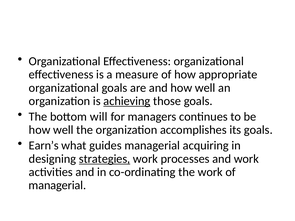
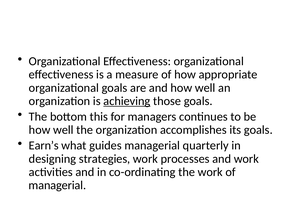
will: will -> this
acquiring: acquiring -> quarterly
strategies underline: present -> none
